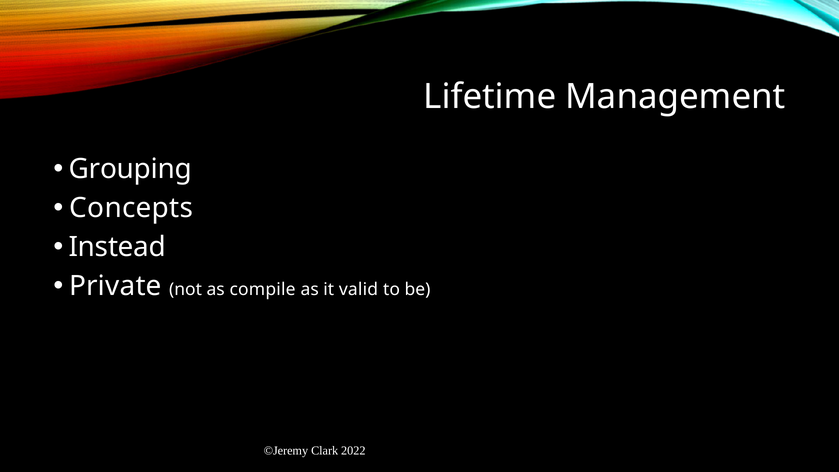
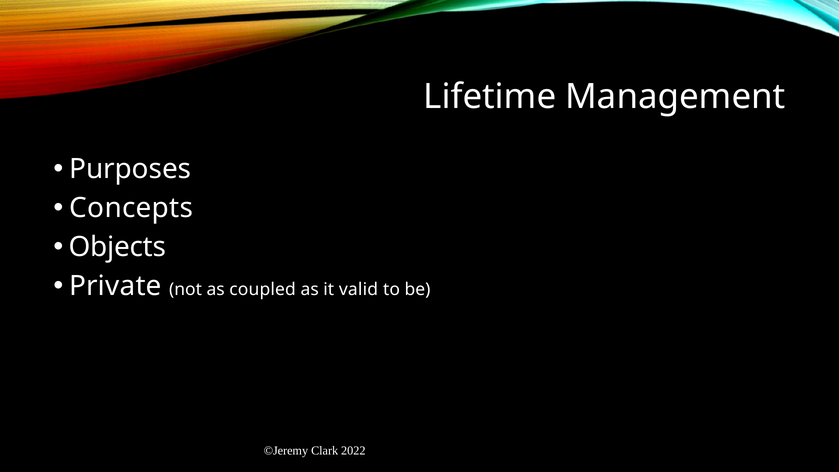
Grouping: Grouping -> Purposes
Instead: Instead -> Objects
compile: compile -> coupled
